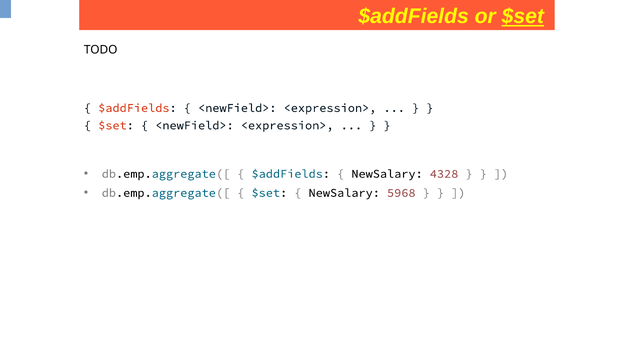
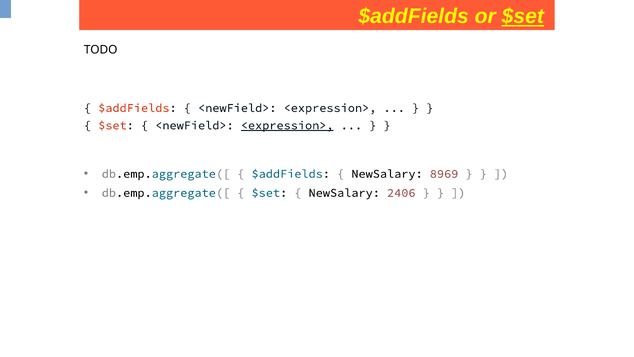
<expression> at (287, 125) underline: none -> present
4328: 4328 -> 8969
5968: 5968 -> 2406
